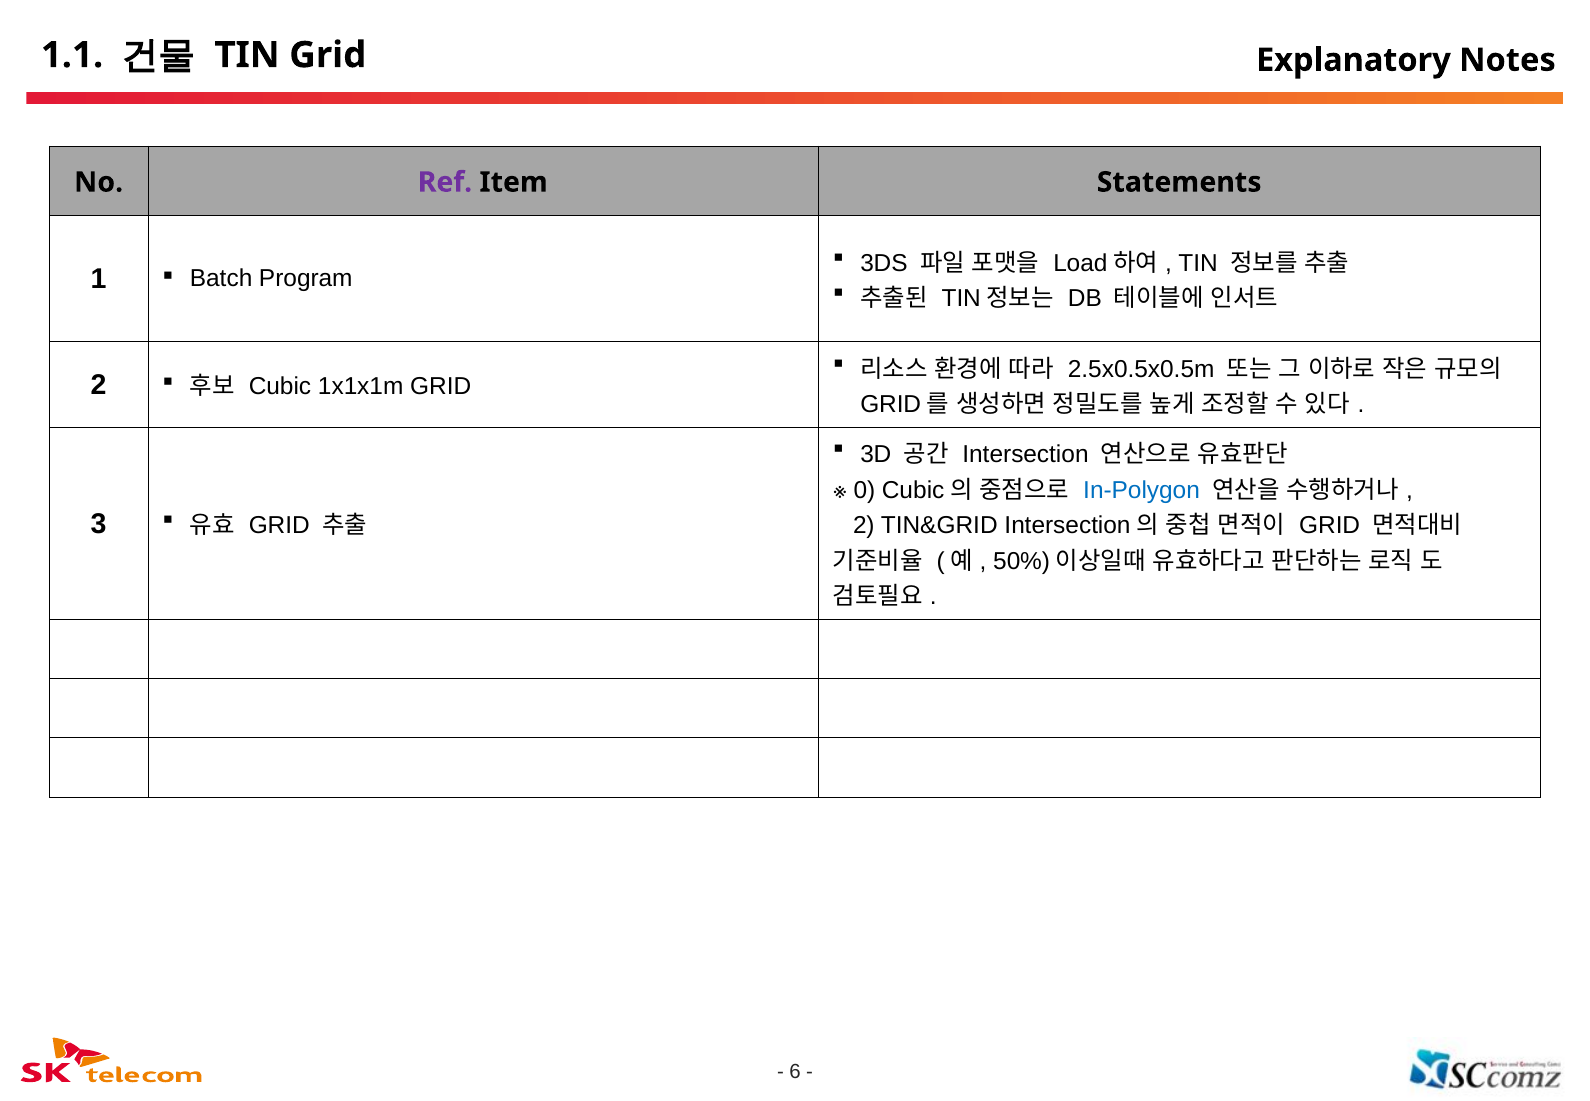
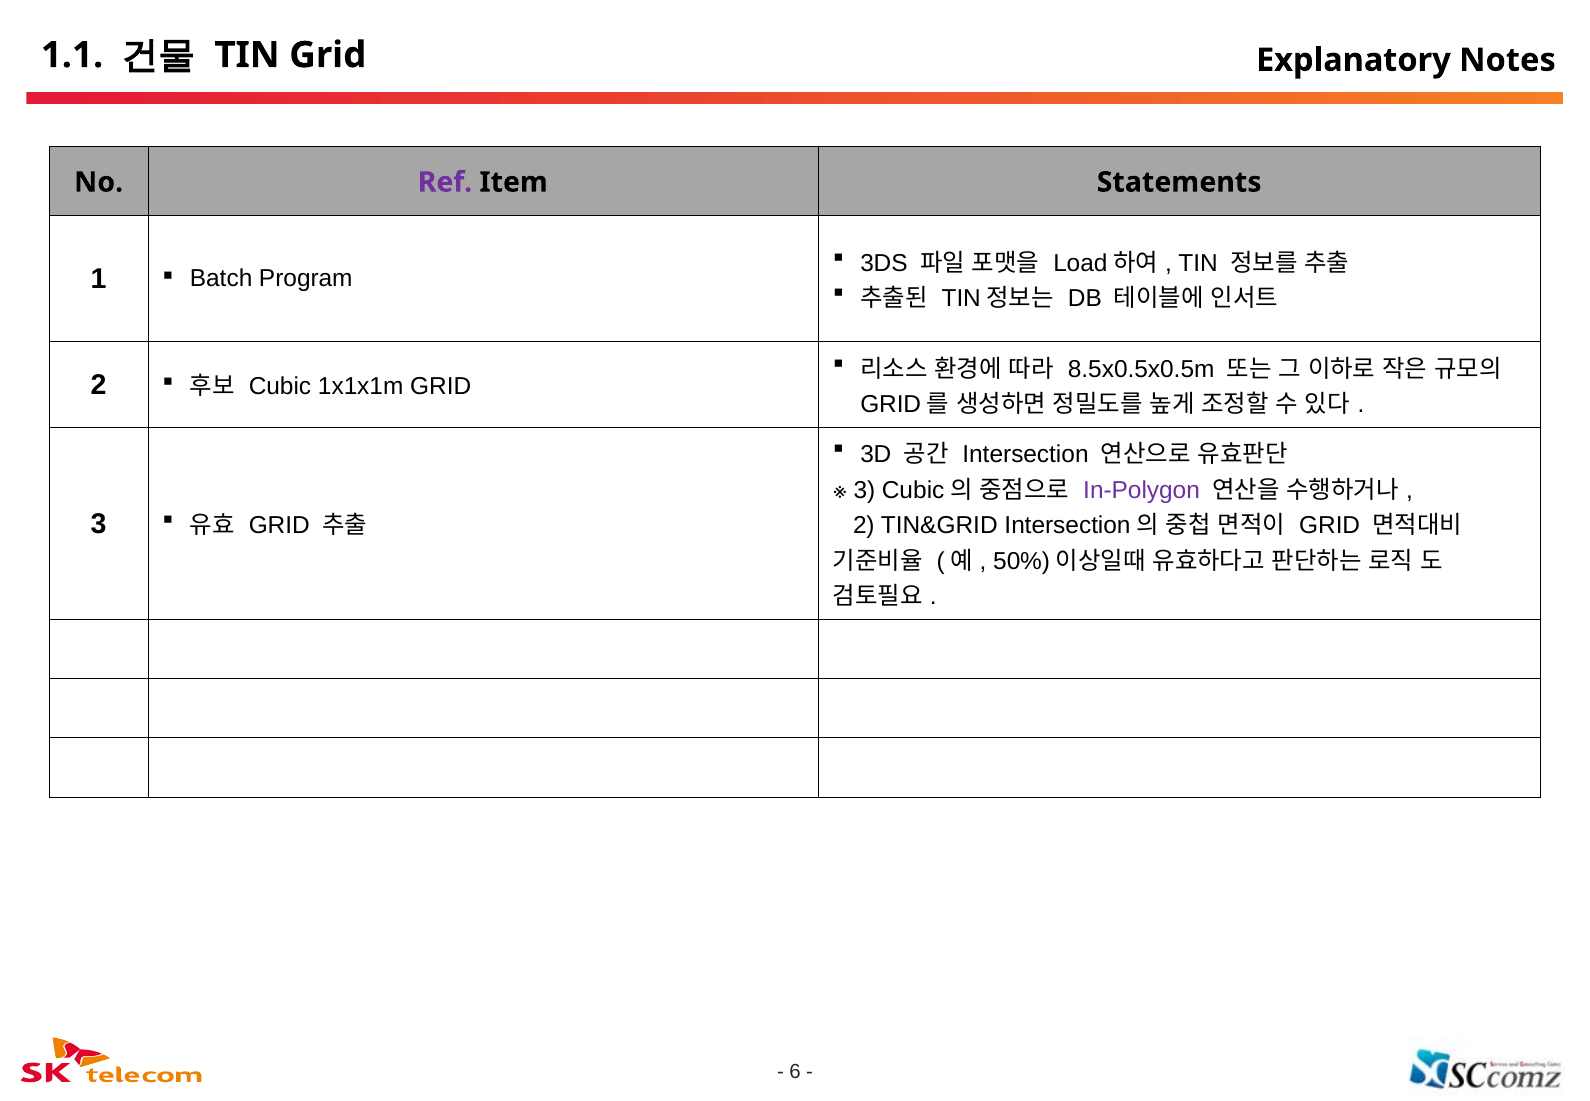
2.5x0.5x0.5m: 2.5x0.5x0.5m -> 8.5x0.5x0.5m
0 at (864, 490): 0 -> 3
In-Polygon colour: blue -> purple
